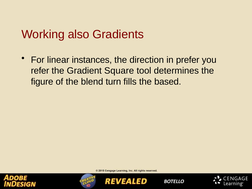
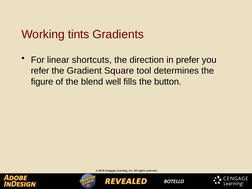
also: also -> tints
instances: instances -> shortcuts
turn: turn -> well
based: based -> button
